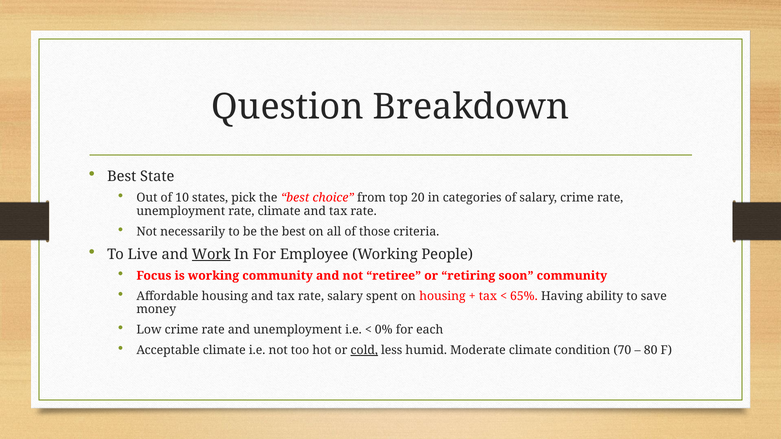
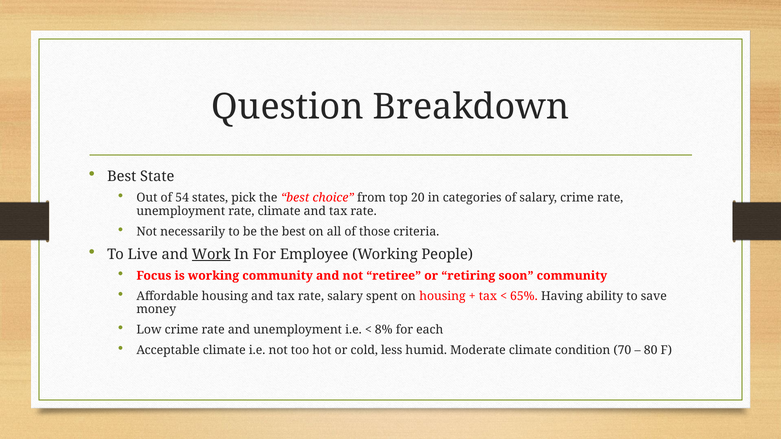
10: 10 -> 54
0%: 0% -> 8%
cold underline: present -> none
